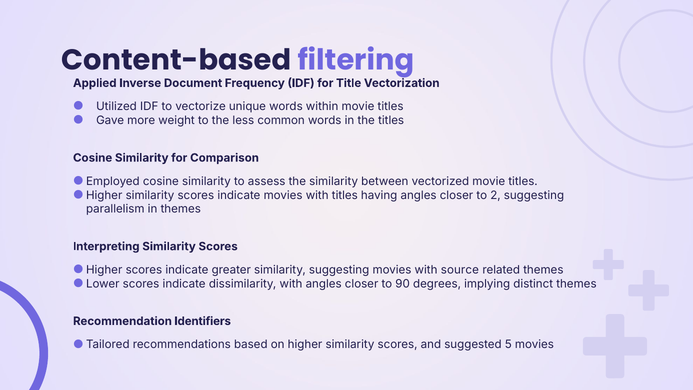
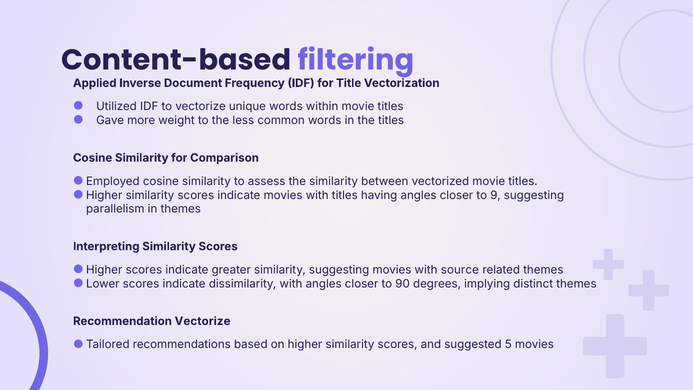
2: 2 -> 9
Recommendation Identifiers: Identifiers -> Vectorize
